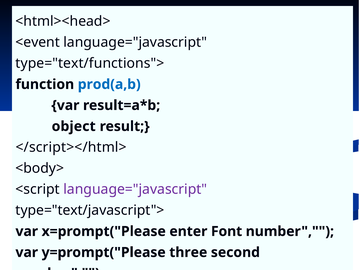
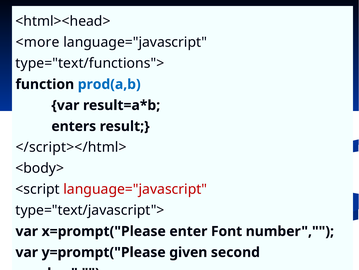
<event: <event -> <more
object: object -> enters
language="javascript at (135, 189) colour: purple -> red
three: three -> given
